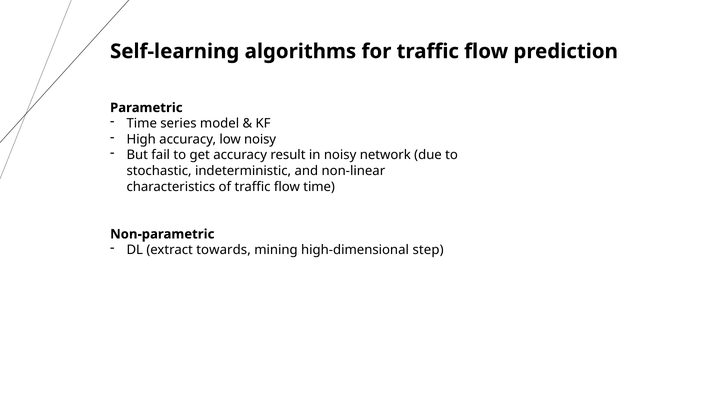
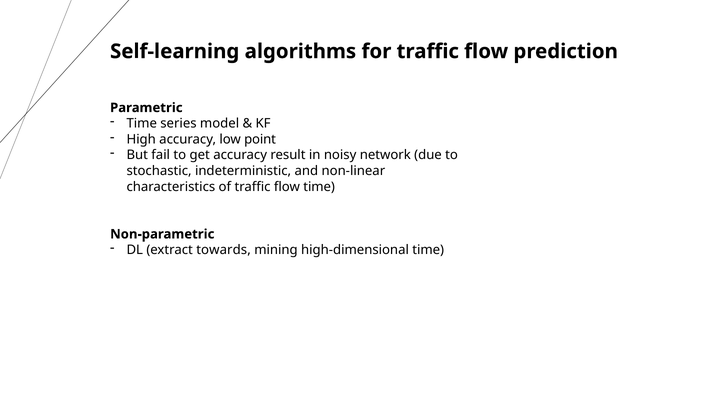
low noisy: noisy -> point
high-dimensional step: step -> time
